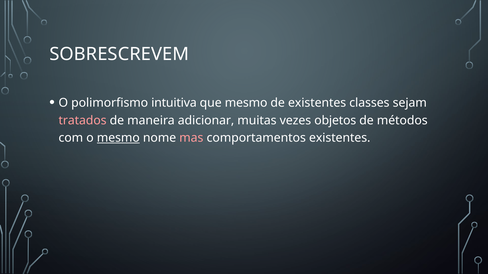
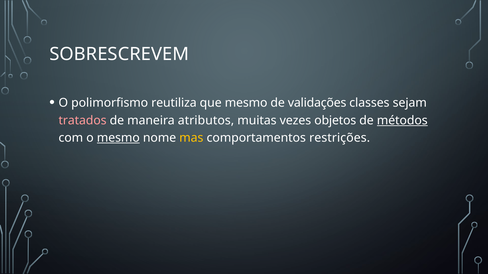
intuitiva: intuitiva -> reutiliza
de existentes: existentes -> validações
adicionar: adicionar -> atributos
métodos underline: none -> present
mas colour: pink -> yellow
comportamentos existentes: existentes -> restrições
